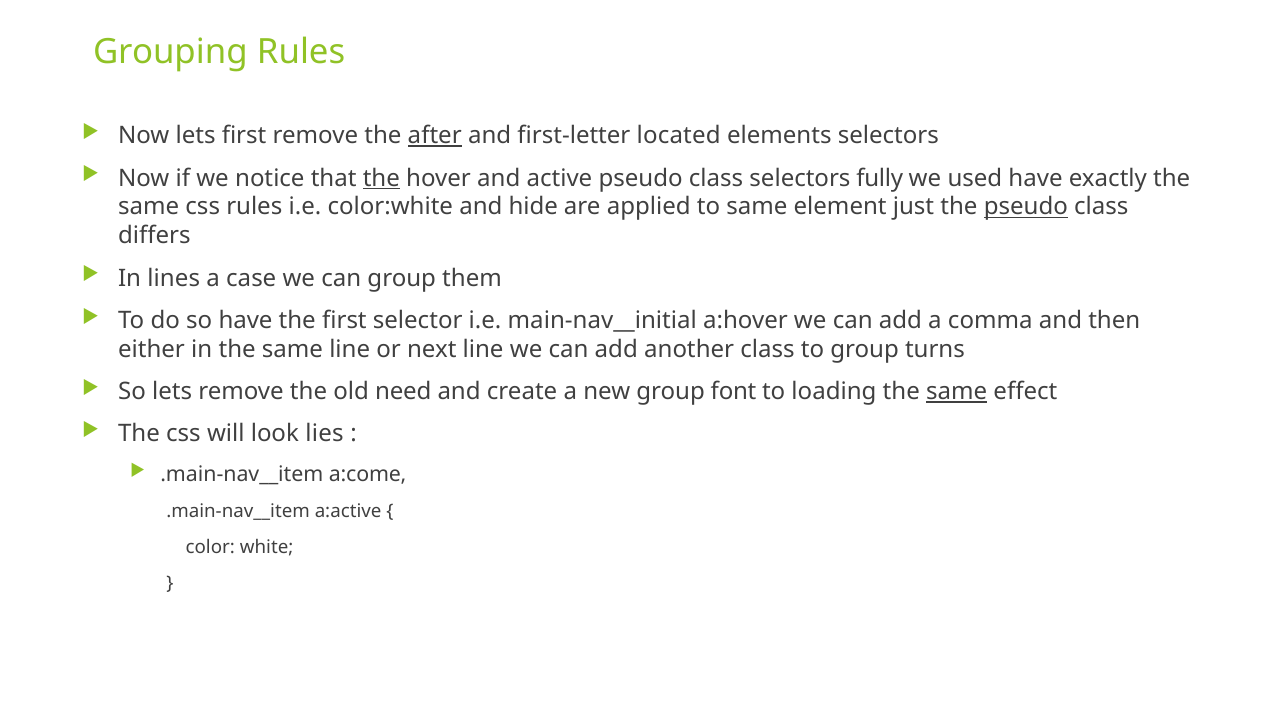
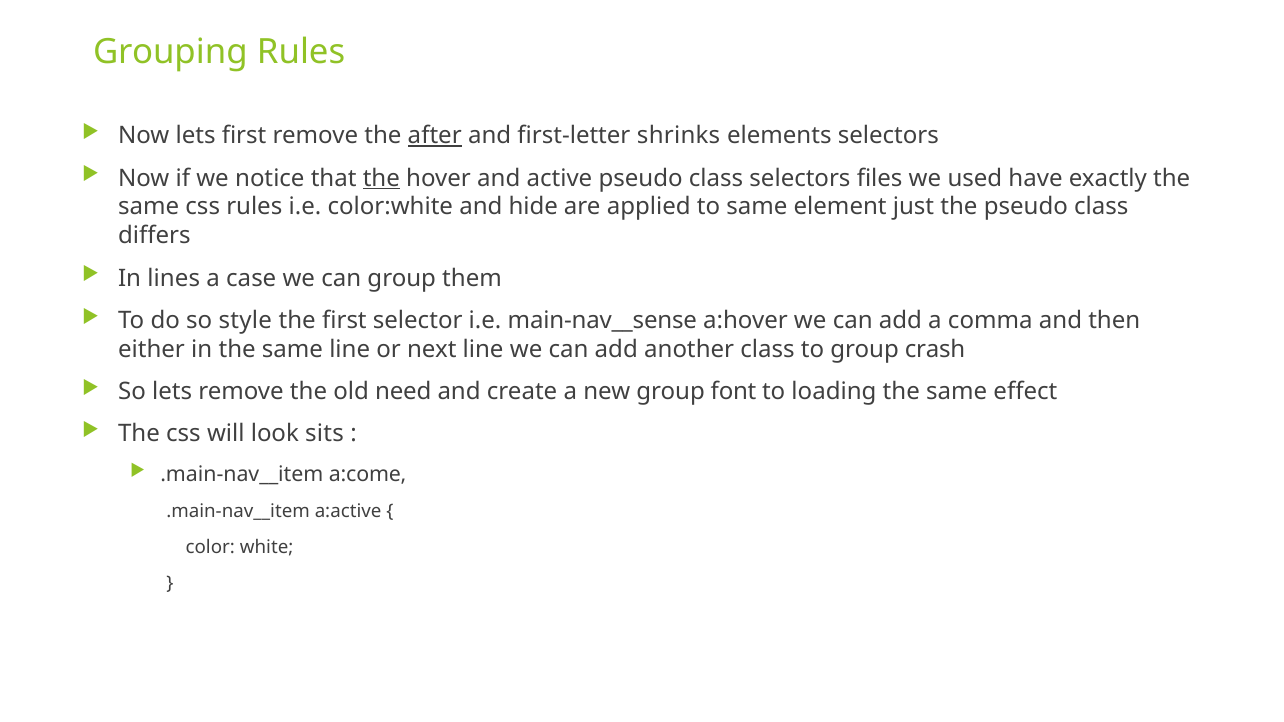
located: located -> shrinks
fully: fully -> files
pseudo at (1026, 207) underline: present -> none
so have: have -> style
main-nav__initial: main-nav__initial -> main-nav__sense
turns: turns -> crash
same at (957, 392) underline: present -> none
lies: lies -> sits
